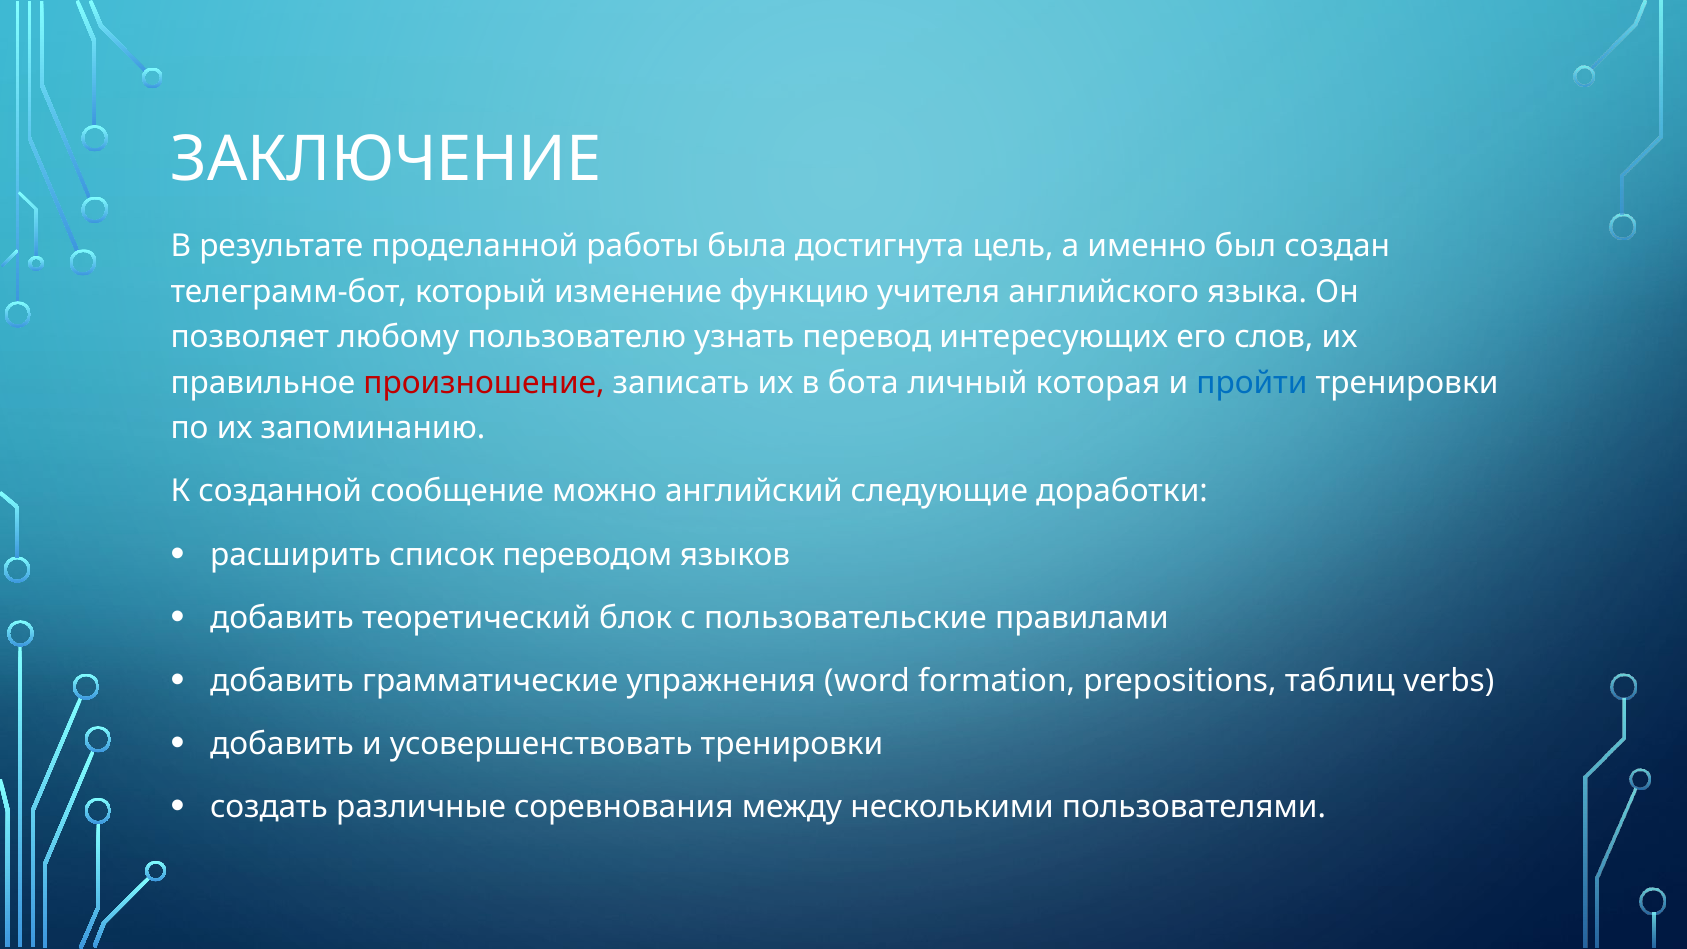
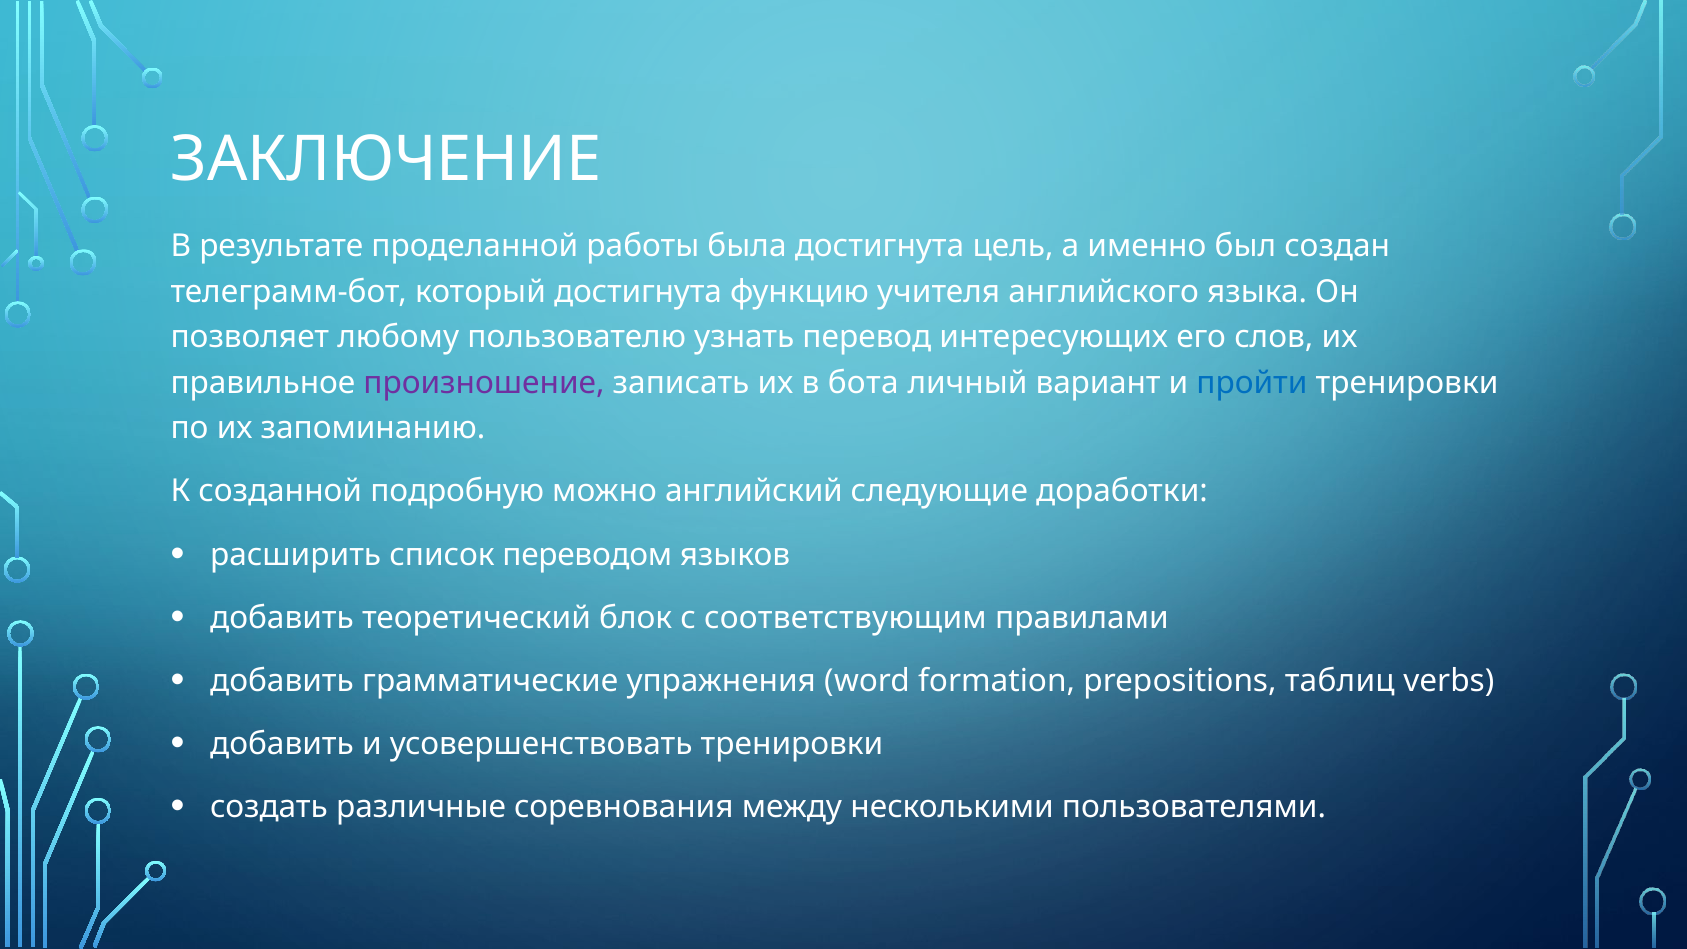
который изменение: изменение -> достигнута
произношение colour: red -> purple
которая: которая -> вариант
сообщение: сообщение -> подробную
пользовательские: пользовательские -> соответствующим
